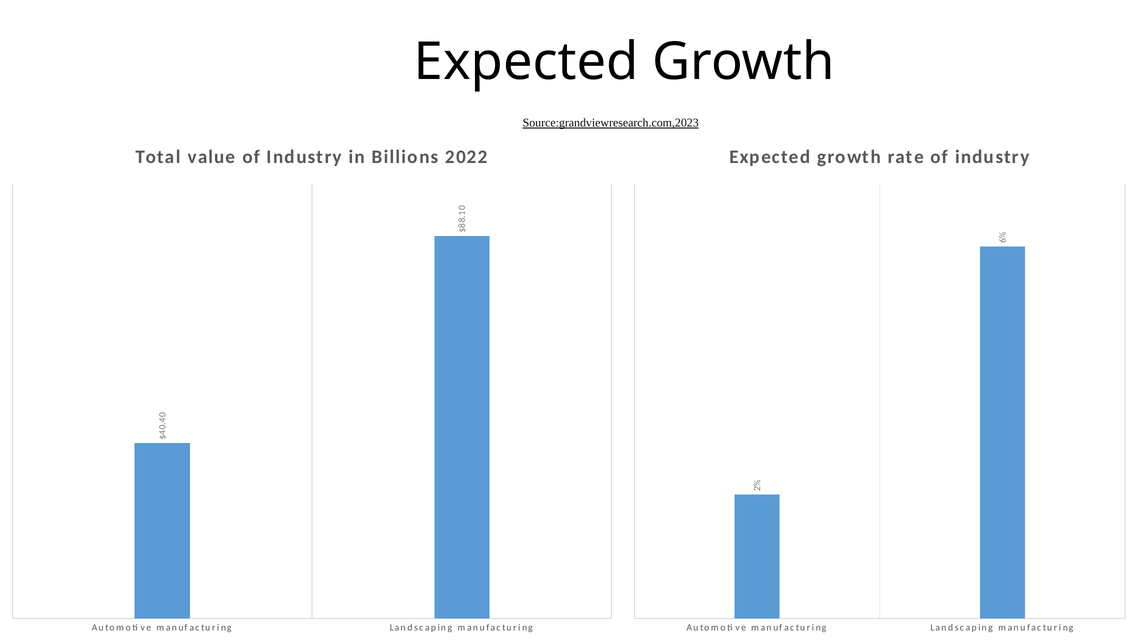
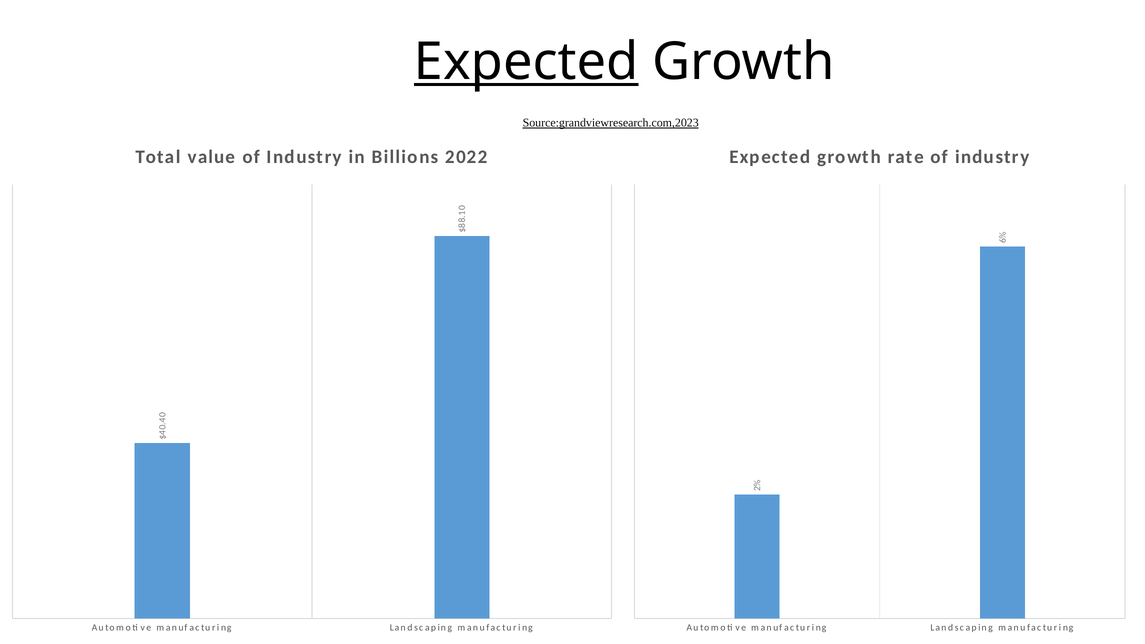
Expected at (526, 62) underline: none -> present
